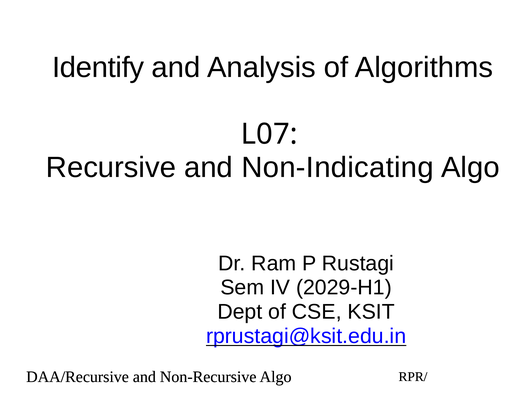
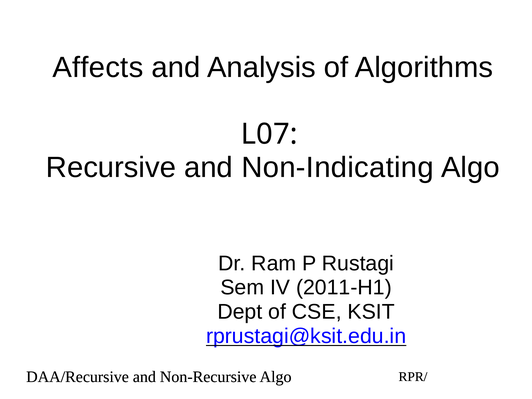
Identify: Identify -> Affects
2029-H1: 2029-H1 -> 2011-H1
